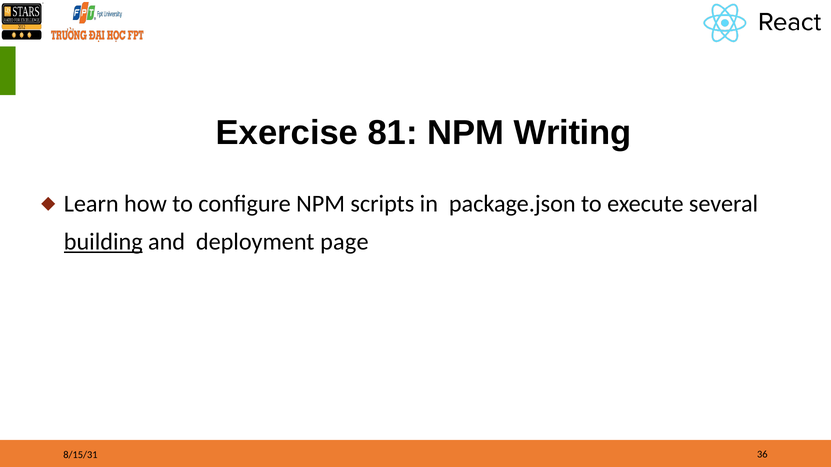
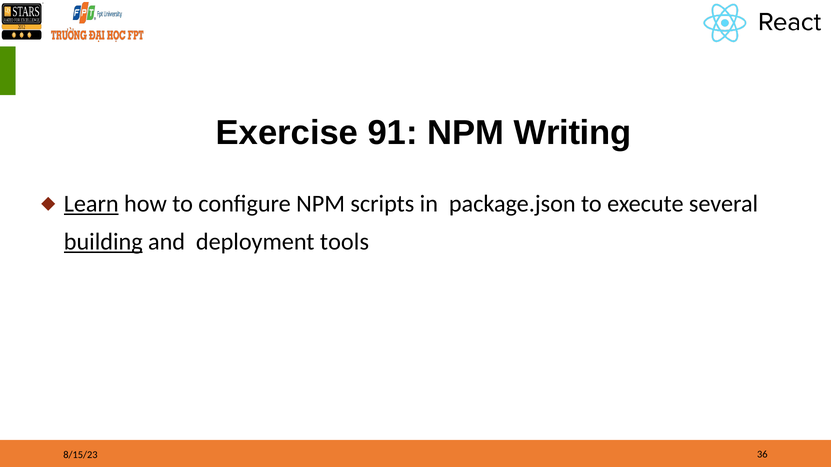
81: 81 -> 91
Learn underline: none -> present
page: page -> tools
8/15/31: 8/15/31 -> 8/15/23
